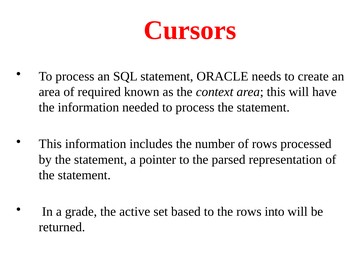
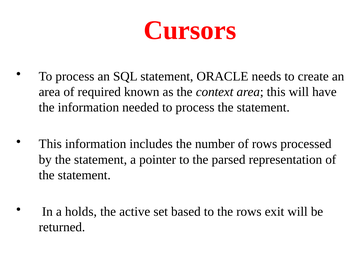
grade: grade -> holds
into: into -> exit
